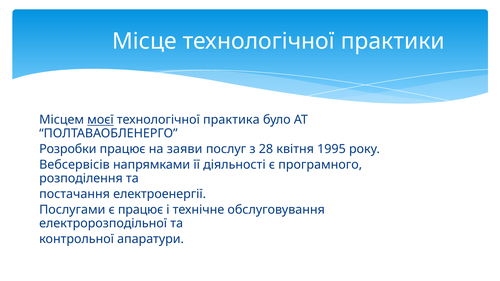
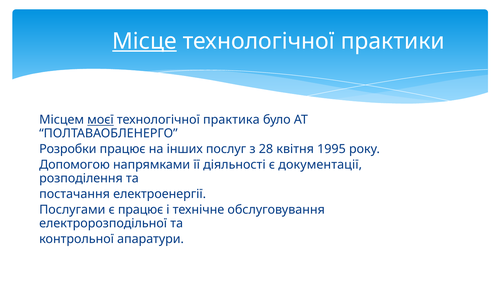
Місце underline: none -> present
заяви: заяви -> інших
Вебсервісів: Вебсервісів -> Допомогою
програмного: програмного -> документації
